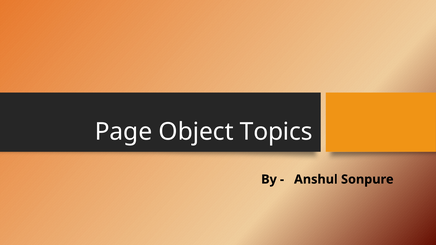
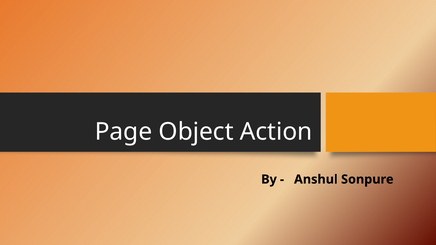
Topics: Topics -> Action
